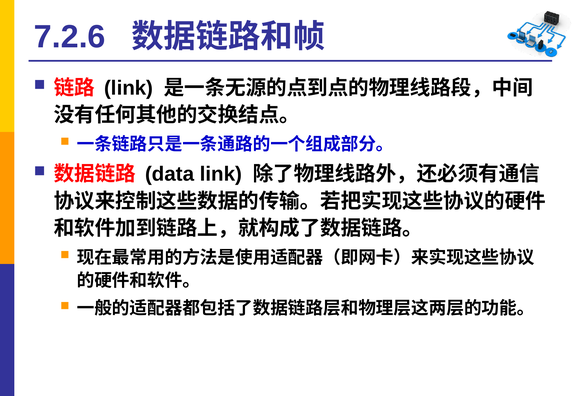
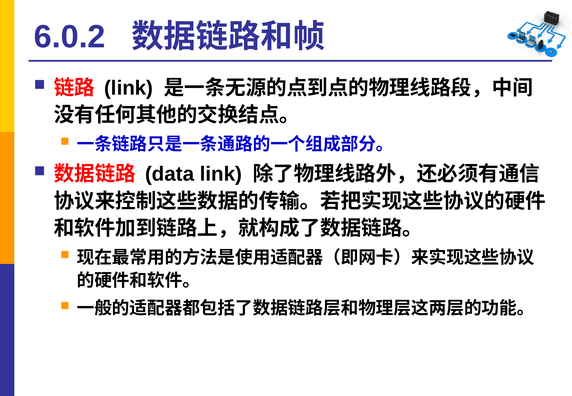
7.2.6: 7.2.6 -> 6.0.2
